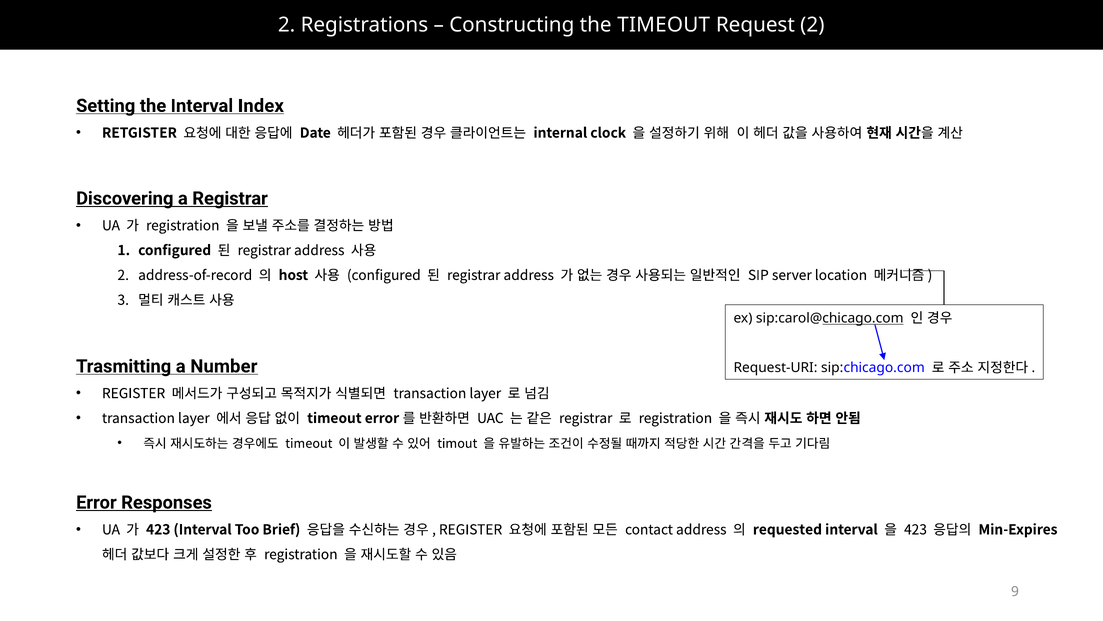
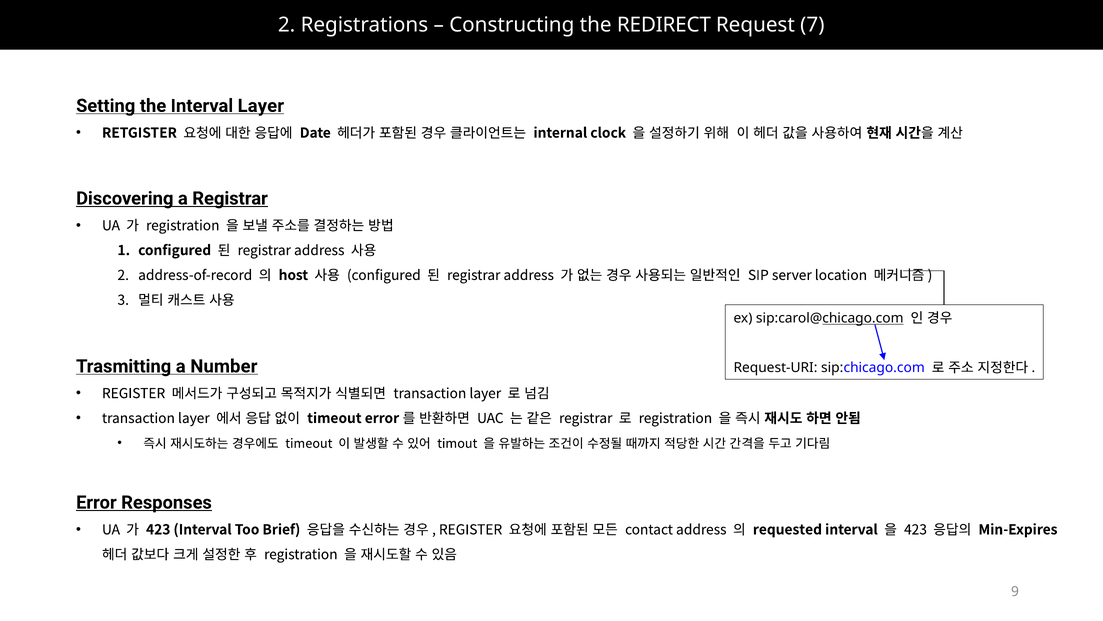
the TIMEOUT: TIMEOUT -> REDIRECT
Request 2: 2 -> 7
Interval Index: Index -> Layer
